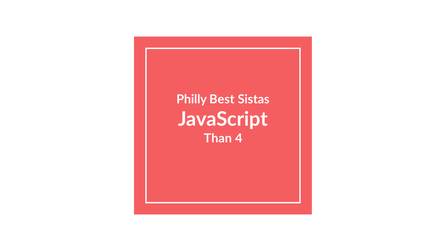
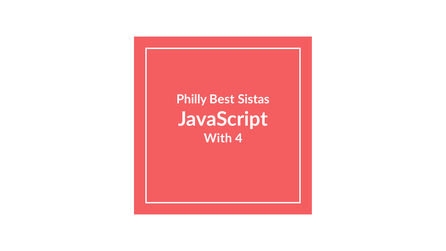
Than: Than -> With
